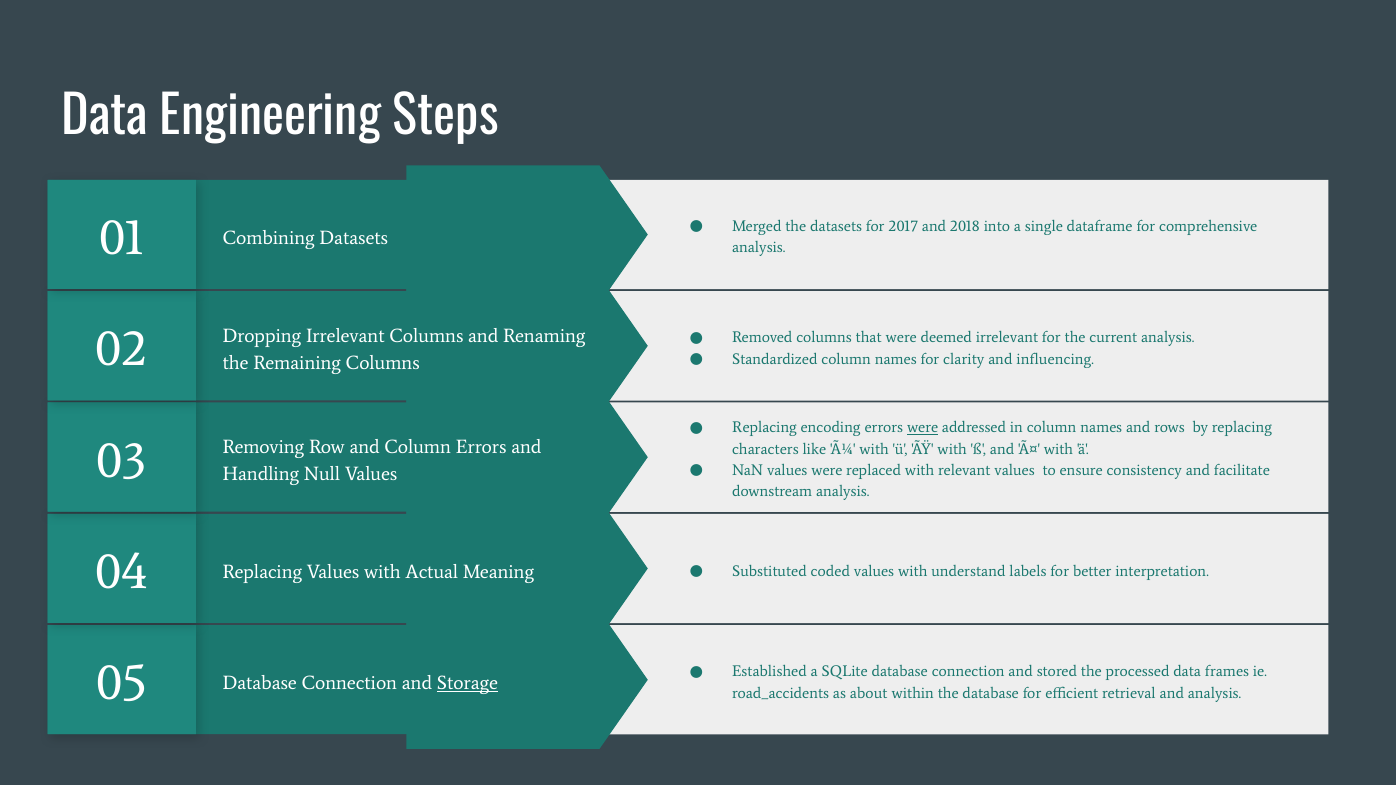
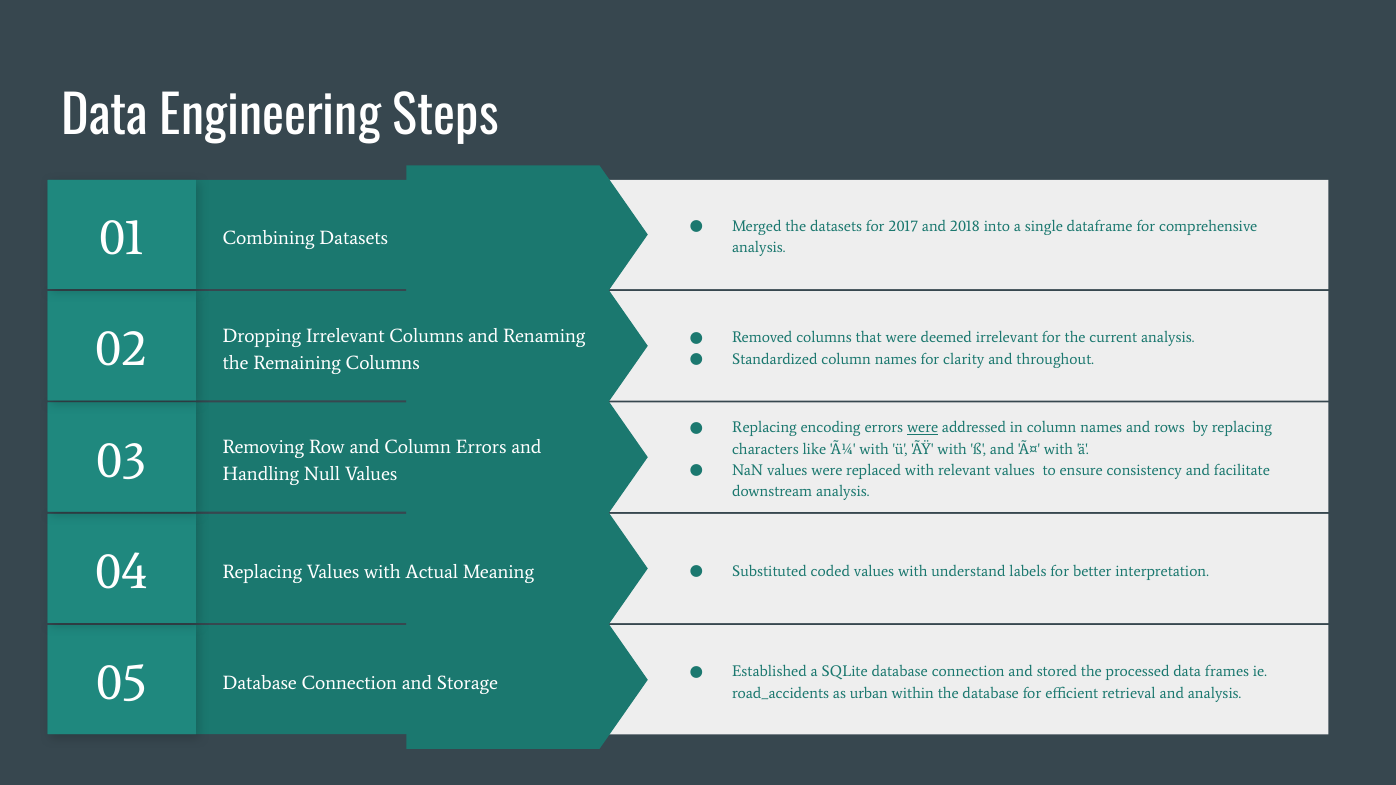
influencing: influencing -> throughout
Storage underline: present -> none
about: about -> urban
